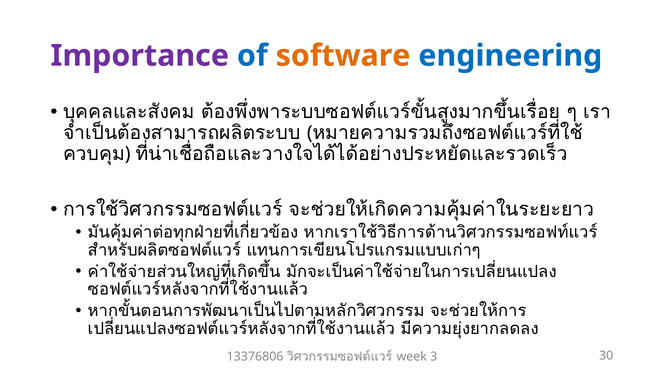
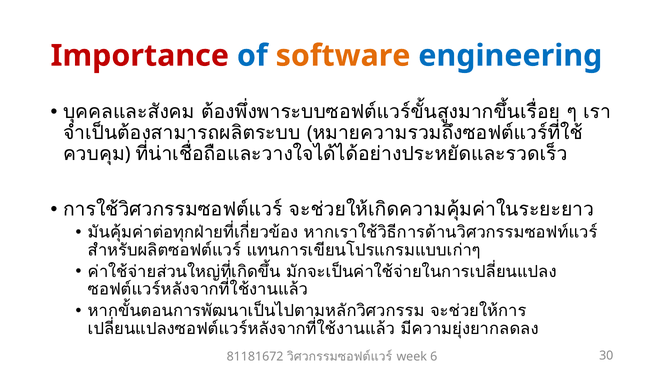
Importance colour: purple -> red
13376806: 13376806 -> 81181672
3: 3 -> 6
